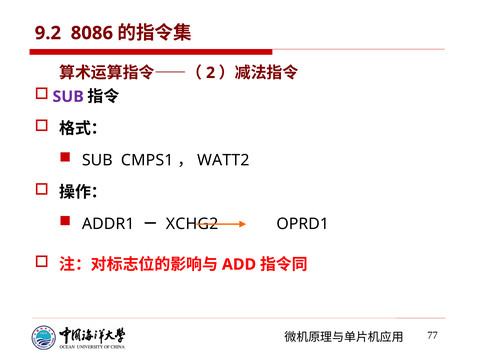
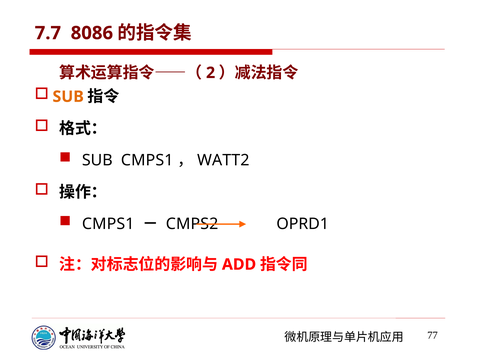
9.2: 9.2 -> 7.7
SUB at (68, 97) colour: purple -> orange
ADDR1 at (108, 224): ADDR1 -> CMPS1
XCHG2: XCHG2 -> CMPS2
